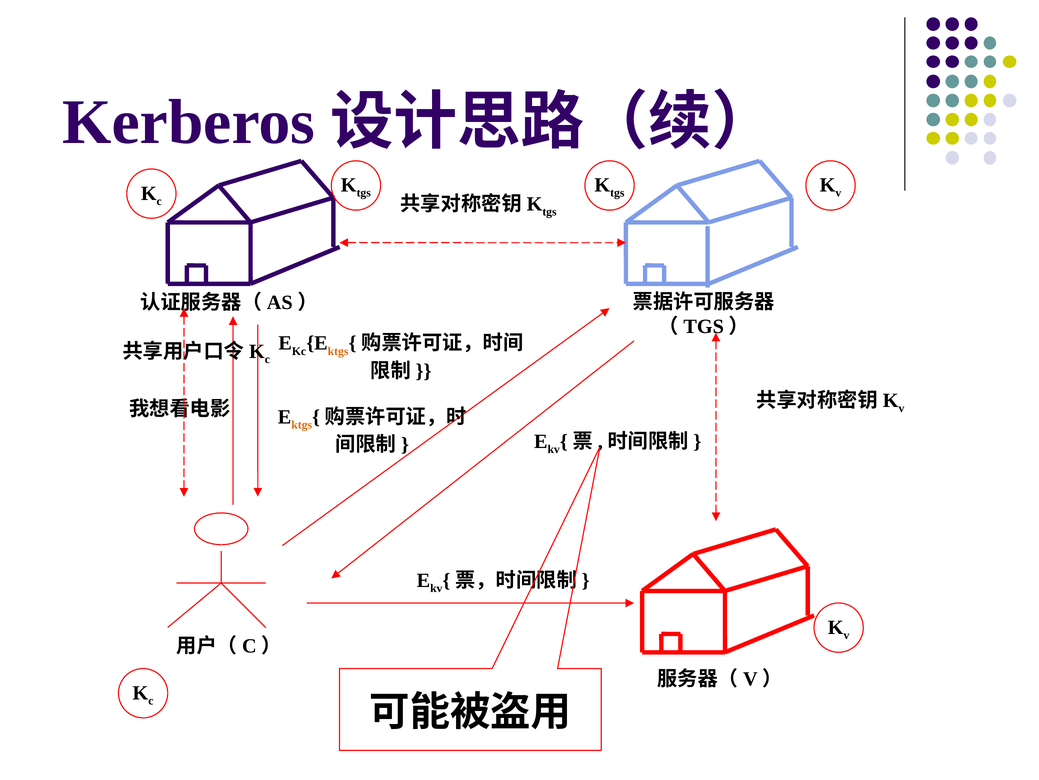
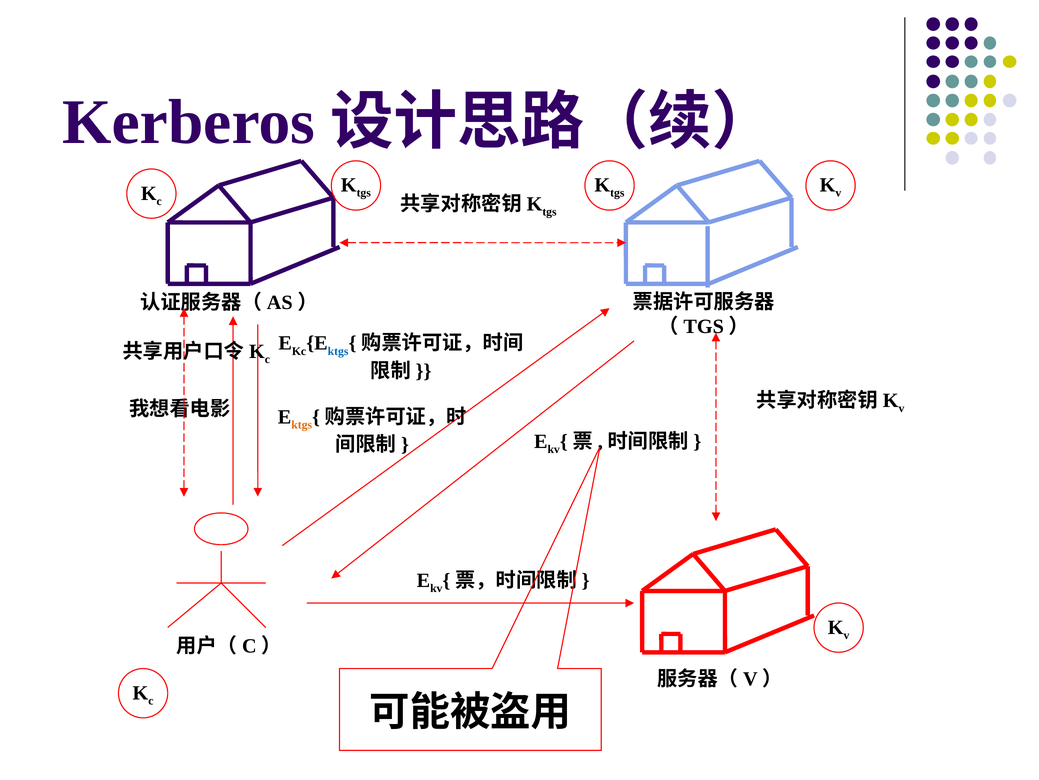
ktgs at (338, 351) colour: orange -> blue
